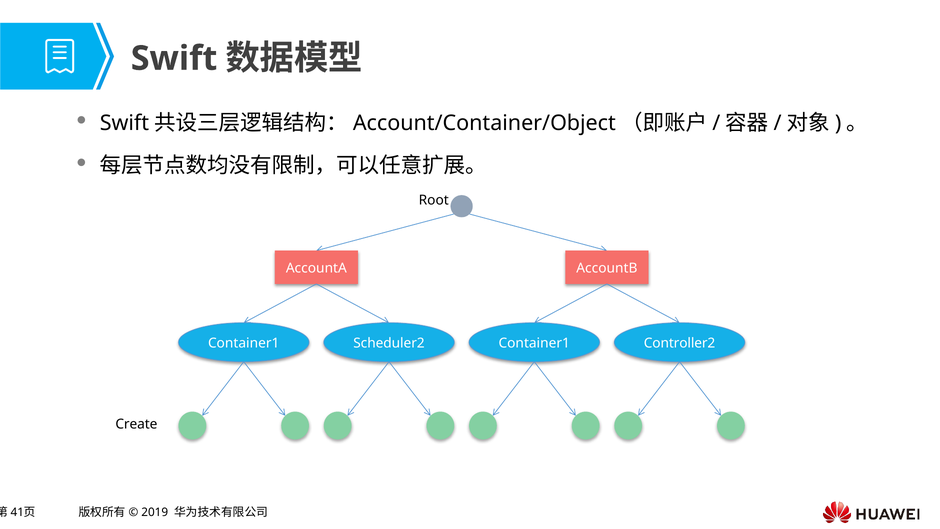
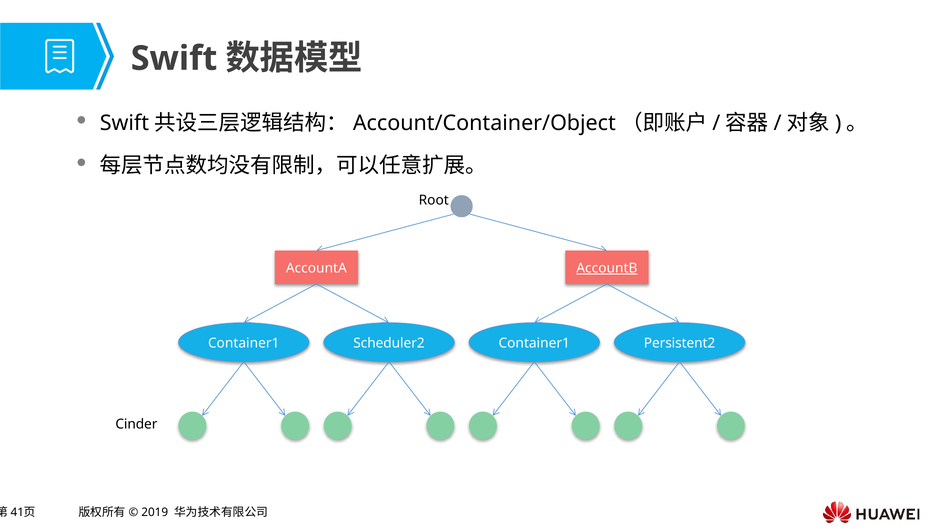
AccountB underline: none -> present
Controller2: Controller2 -> Persistent2
Create: Create -> Cinder
